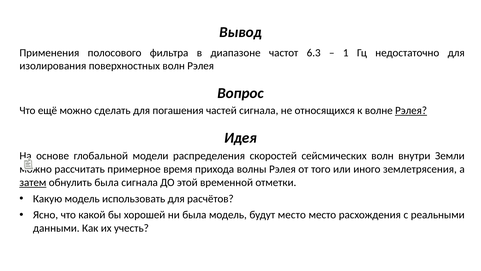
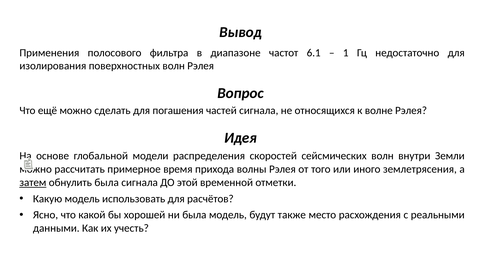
6.3: 6.3 -> 6.1
Рэлея at (411, 110) underline: present -> none
будут место: место -> также
